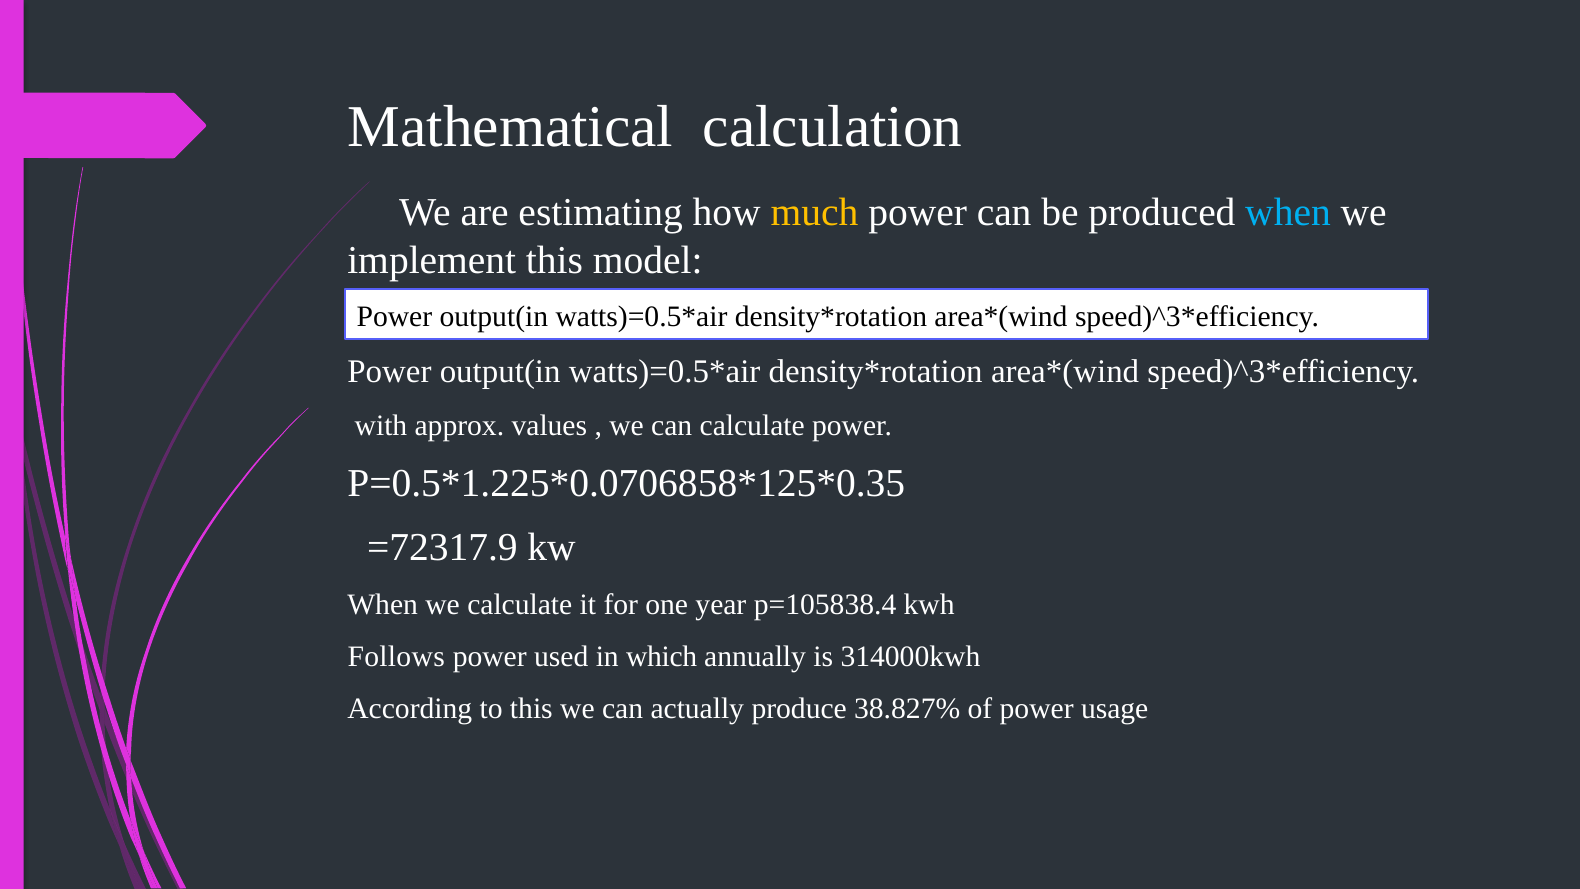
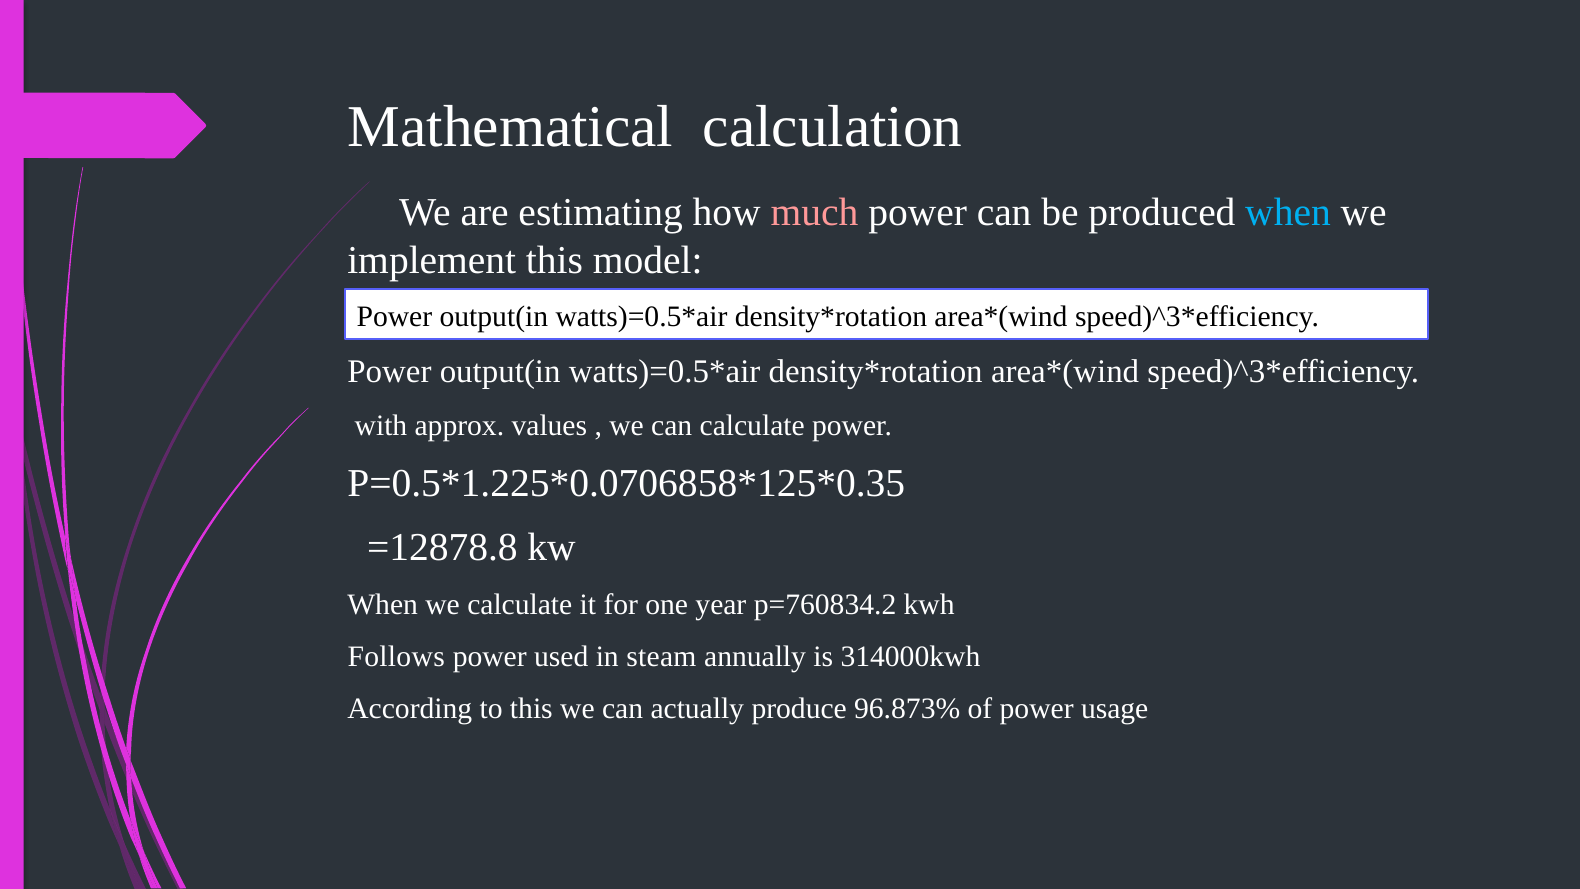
much colour: yellow -> pink
=72317.9: =72317.9 -> =12878.8
p=105838.4: p=105838.4 -> p=760834.2
which: which -> steam
38.827%: 38.827% -> 96.873%
